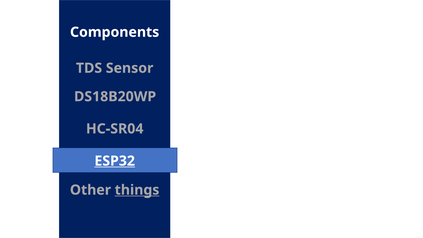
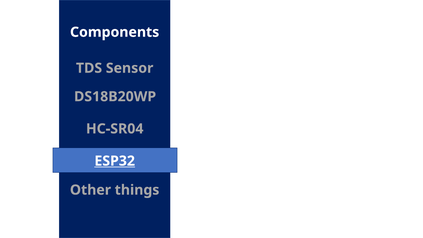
things underline: present -> none
